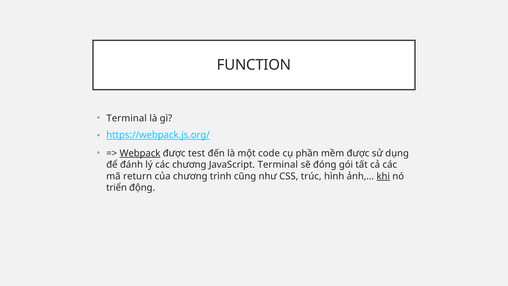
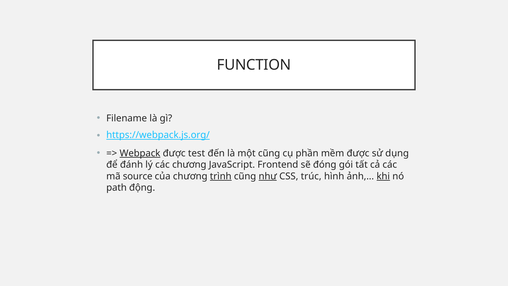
Terminal at (127, 118): Terminal -> Filename
một code: code -> cũng
JavaScript Terminal: Terminal -> Frontend
return: return -> source
trình underline: none -> present
như underline: none -> present
triển: triển -> path
